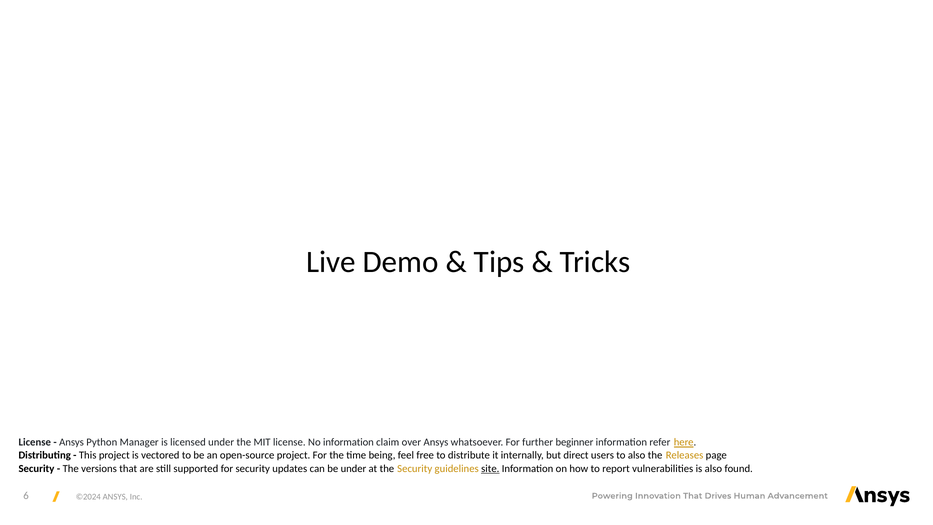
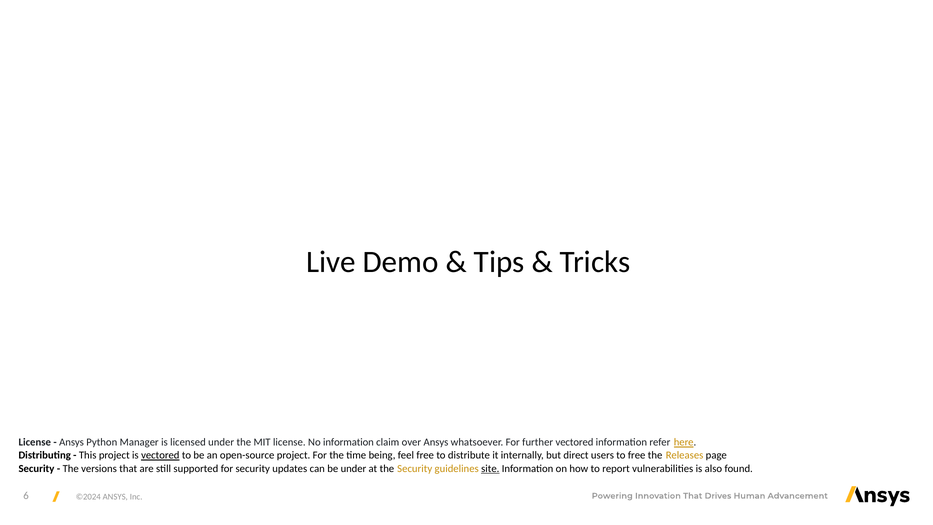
further beginner: beginner -> vectored
vectored at (160, 455) underline: none -> present
to also: also -> free
